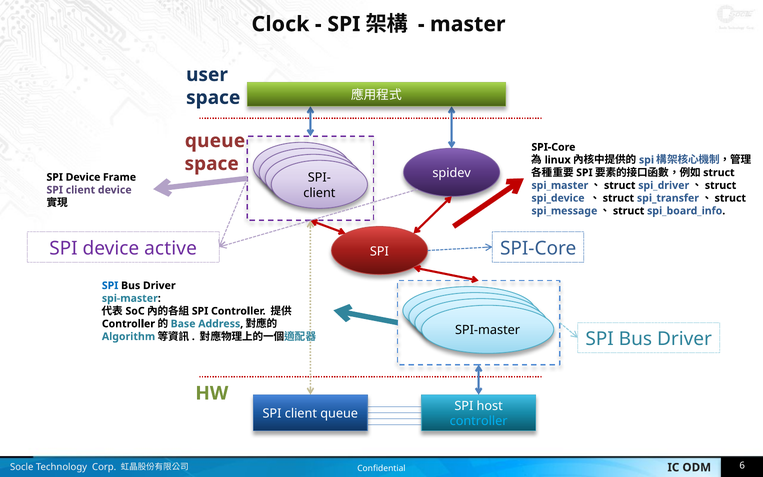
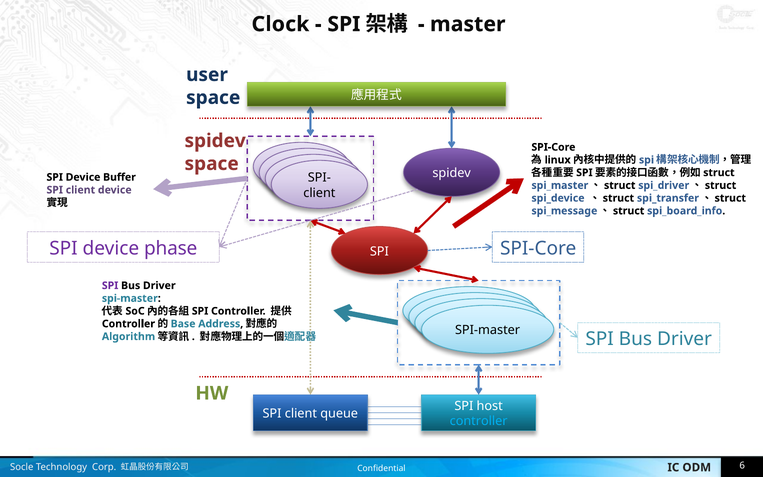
queue at (215, 141): queue -> spidev
Frame: Frame -> Buffer
active: active -> phase
SPI at (110, 286) colour: blue -> purple
